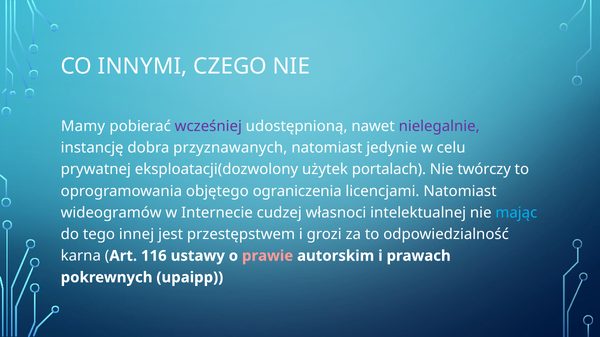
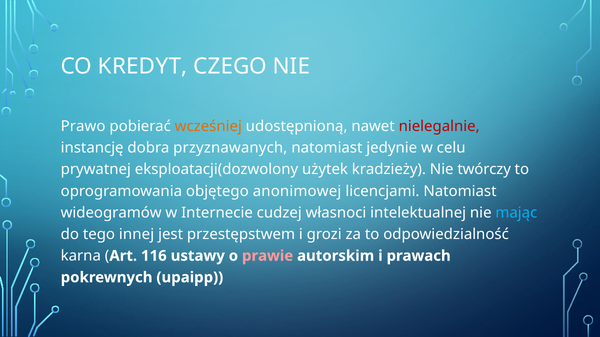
INNYMI: INNYMI -> KREDYT
Mamy: Mamy -> Prawo
wcześniej colour: purple -> orange
nielegalnie colour: purple -> red
portalach: portalach -> kradzieży
ograniczenia: ograniczenia -> anonimowej
